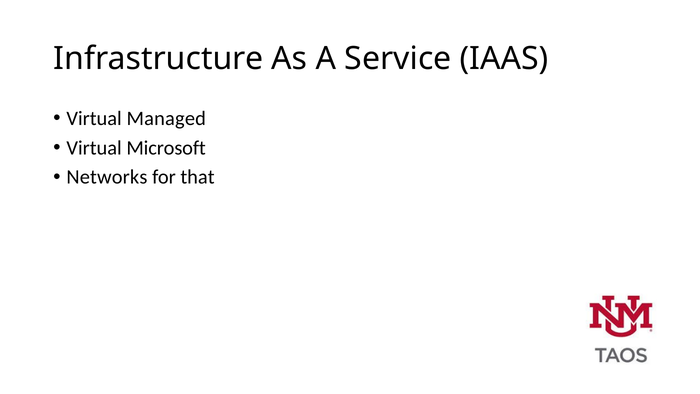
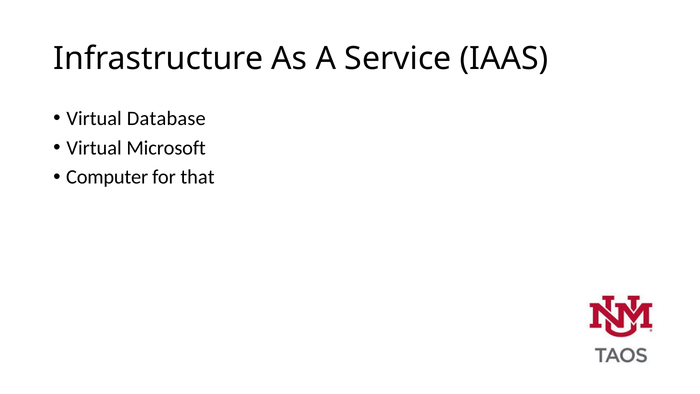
Managed: Managed -> Database
Networks: Networks -> Computer
